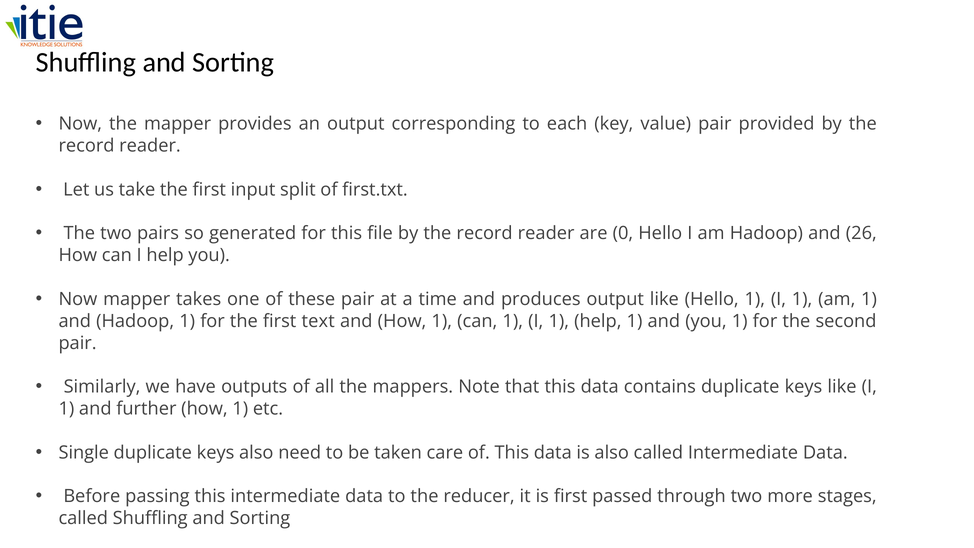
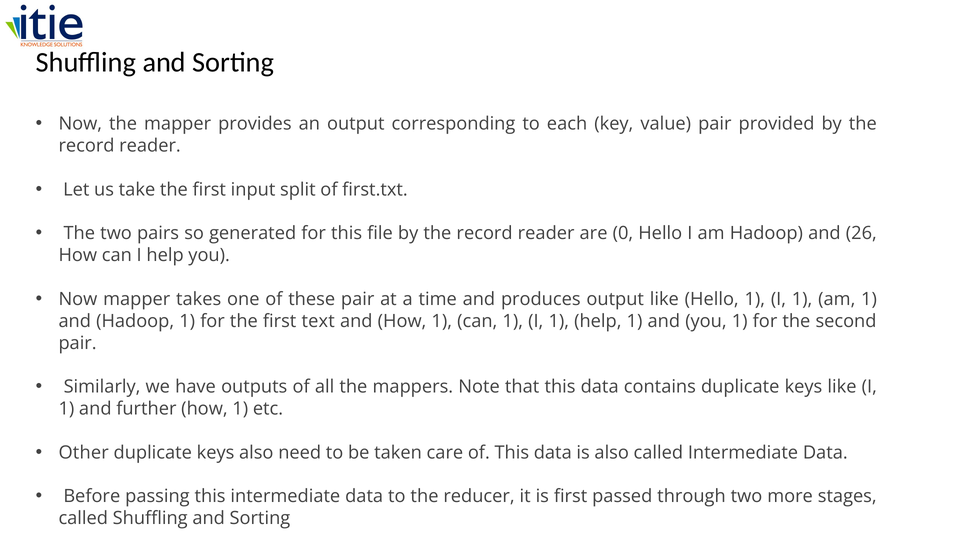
Single: Single -> Other
